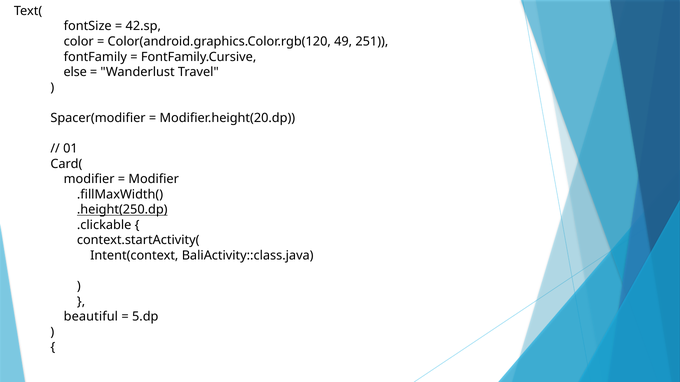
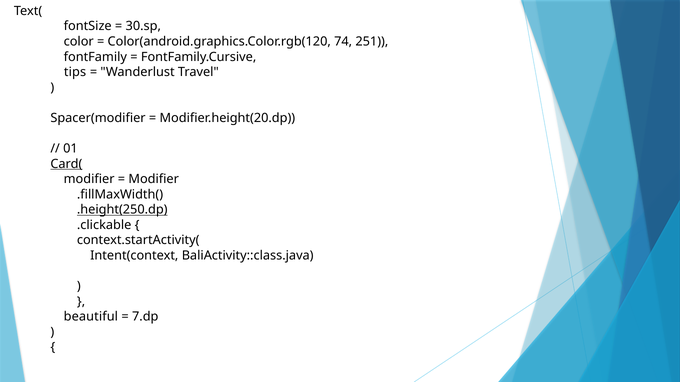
42.sp: 42.sp -> 30.sp
49: 49 -> 74
else: else -> tips
Card( underline: none -> present
5.dp: 5.dp -> 7.dp
